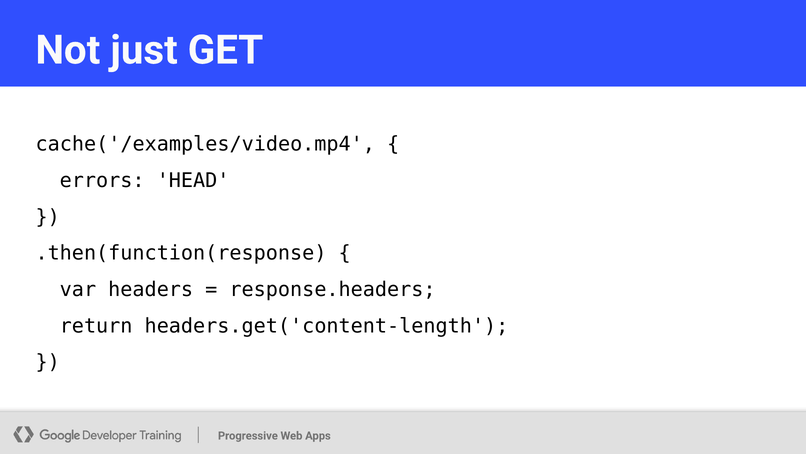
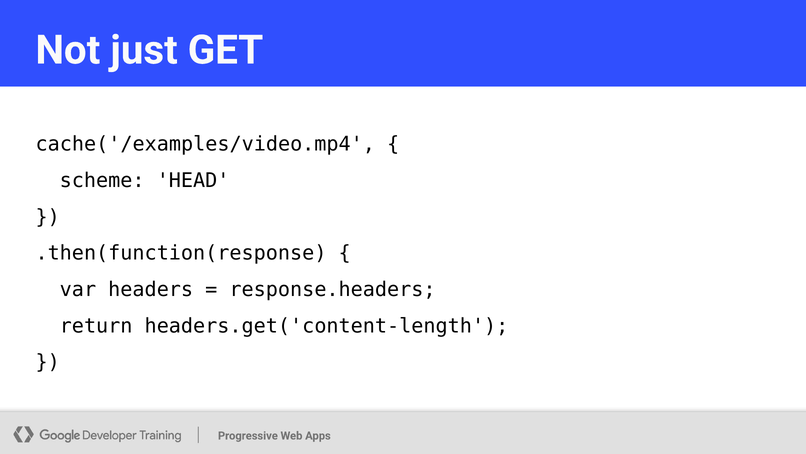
errors: errors -> scheme
